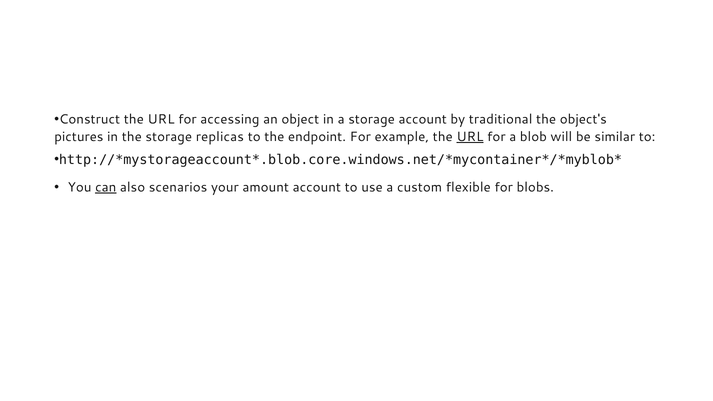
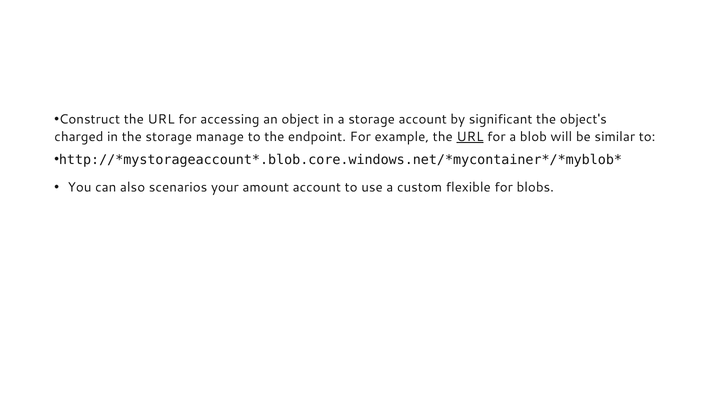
traditional: traditional -> significant
pictures: pictures -> charged
replicas: replicas -> manage
can underline: present -> none
